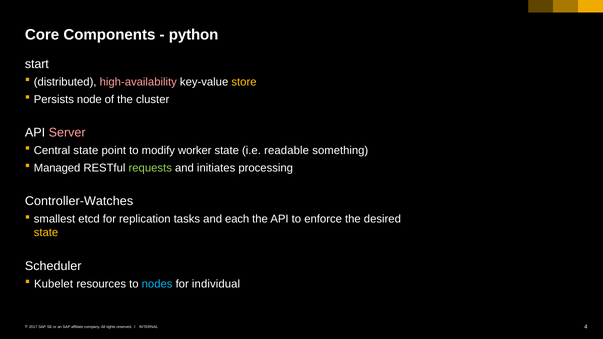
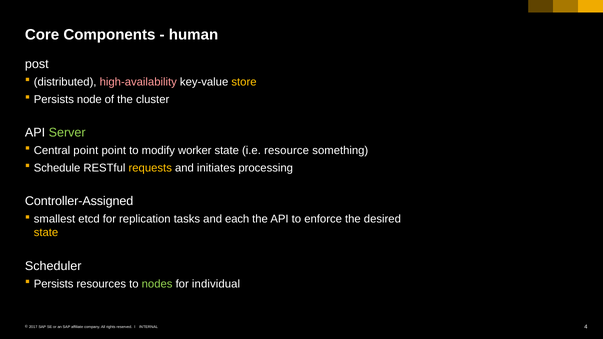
python: python -> human
start: start -> post
Server colour: pink -> light green
Central state: state -> point
readable: readable -> resource
Managed: Managed -> Schedule
requests colour: light green -> yellow
Controller-Watches: Controller-Watches -> Controller-Assigned
Kubelet at (54, 284): Kubelet -> Persists
nodes colour: light blue -> light green
